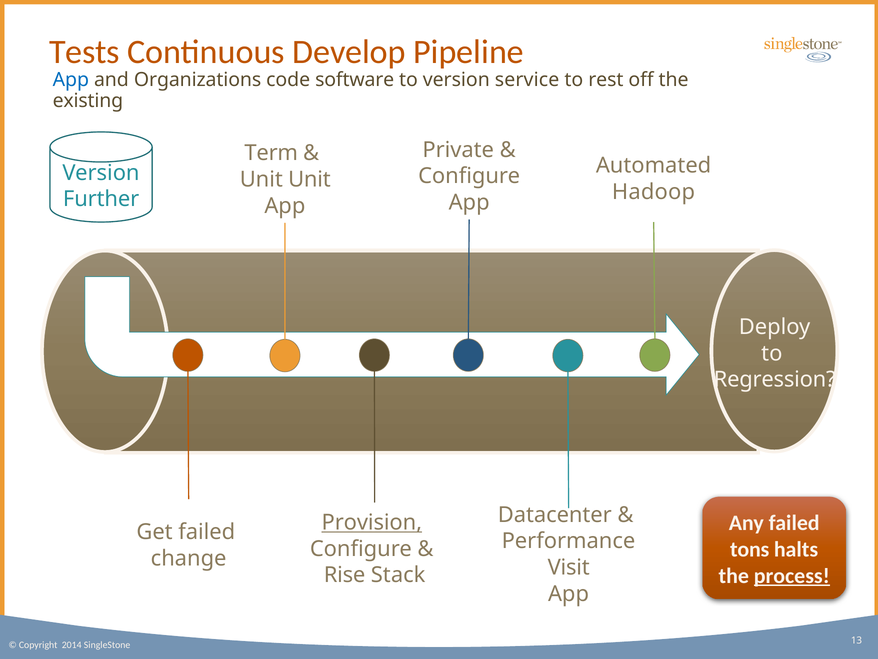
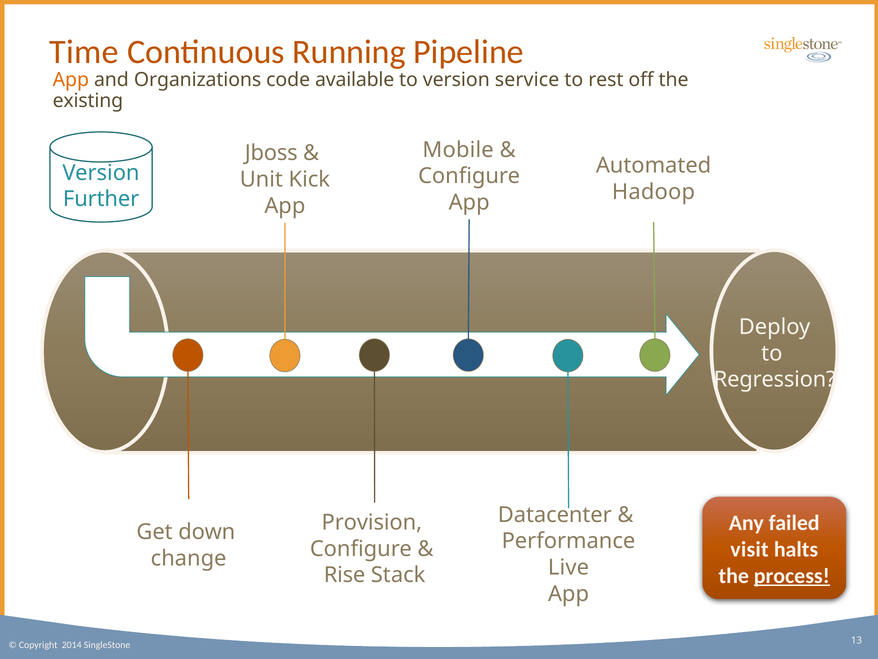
Tests: Tests -> Time
Develop: Develop -> Running
App at (71, 80) colour: blue -> orange
software: software -> available
Private: Private -> Mobile
Term: Term -> Jboss
Unit Unit: Unit -> Kick
Provision underline: present -> none
Get failed: failed -> down
tons: tons -> visit
Visit: Visit -> Live
